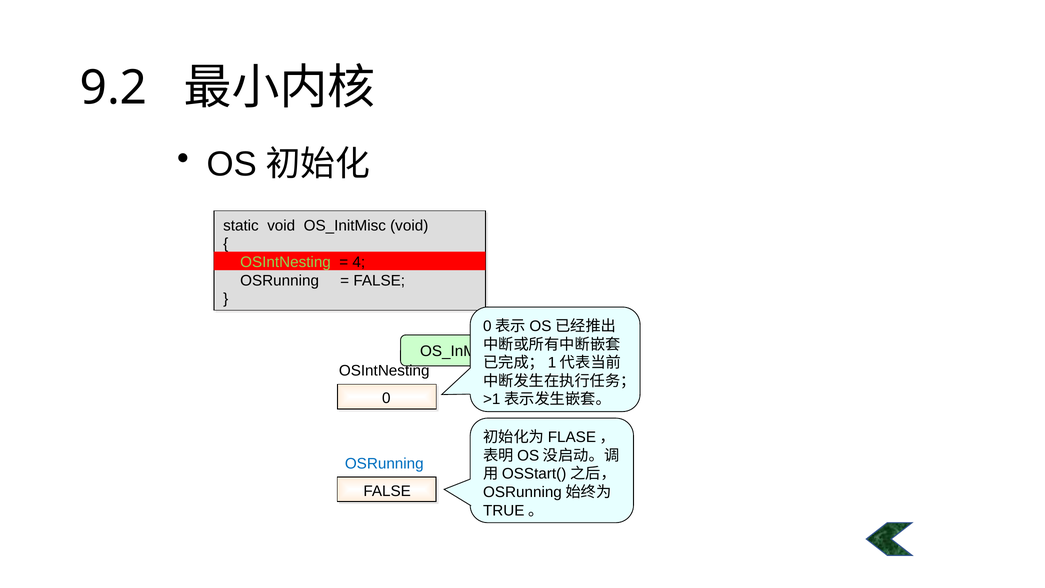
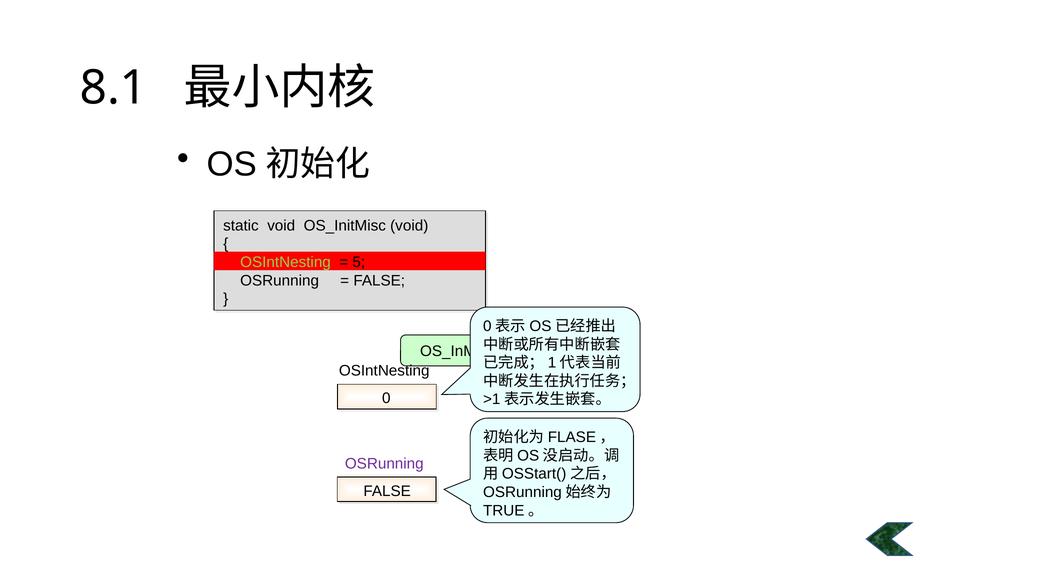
9.2: 9.2 -> 8.1
4: 4 -> 5
OSRunning at (384, 463) colour: blue -> purple
